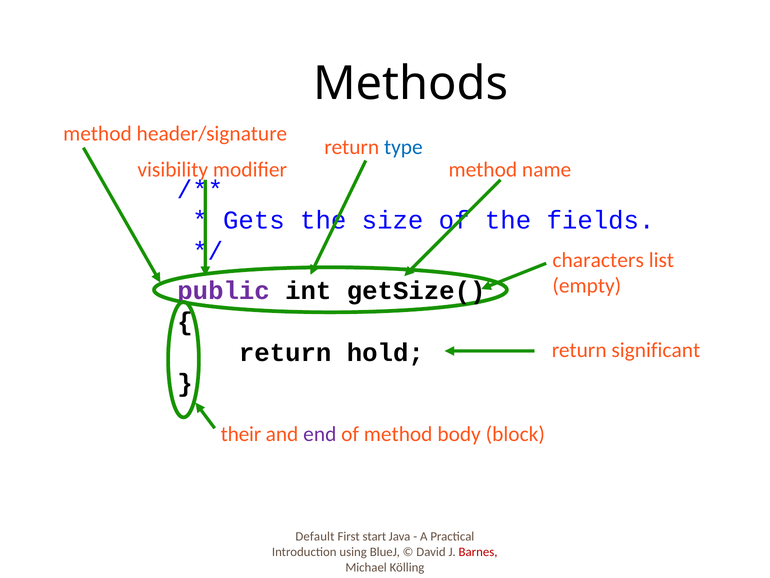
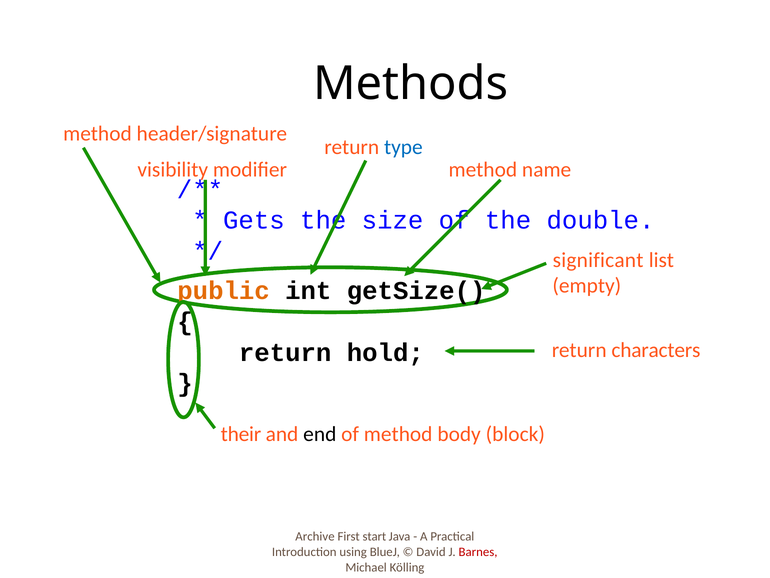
fields: fields -> double
characters: characters -> significant
public colour: purple -> orange
significant: significant -> characters
end colour: purple -> black
Default: Default -> Archive
